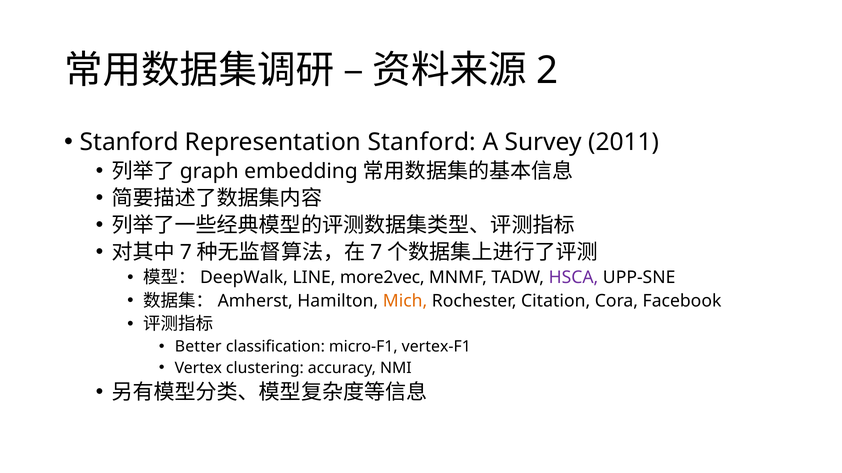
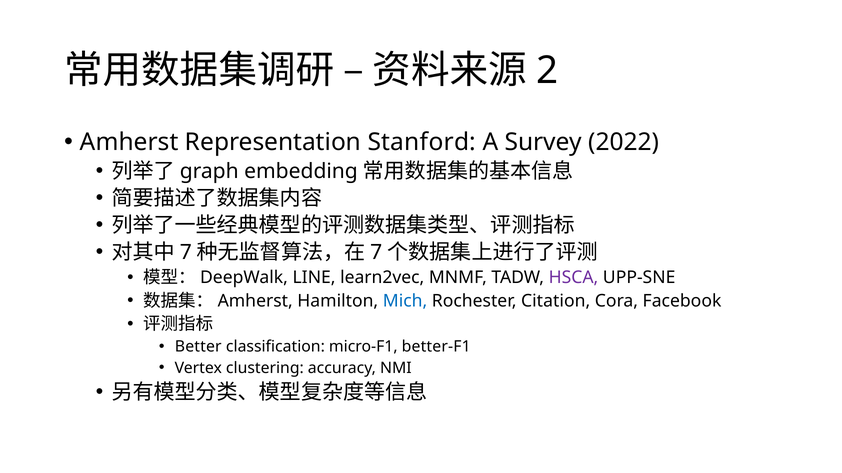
Stanford at (129, 142): Stanford -> Amherst
2011: 2011 -> 2022
more2vec: more2vec -> learn2vec
Mich colour: orange -> blue
vertex-F1: vertex-F1 -> better-F1
